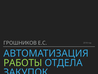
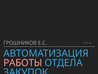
РАБОТЫ colour: light green -> pink
